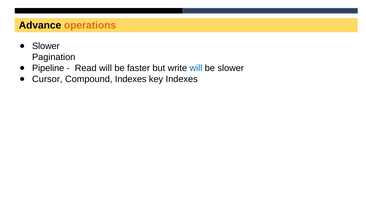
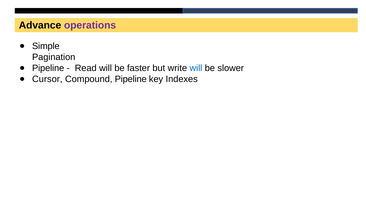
operations colour: orange -> purple
Slower at (46, 46): Slower -> Simple
Compound Indexes: Indexes -> Pipeline
